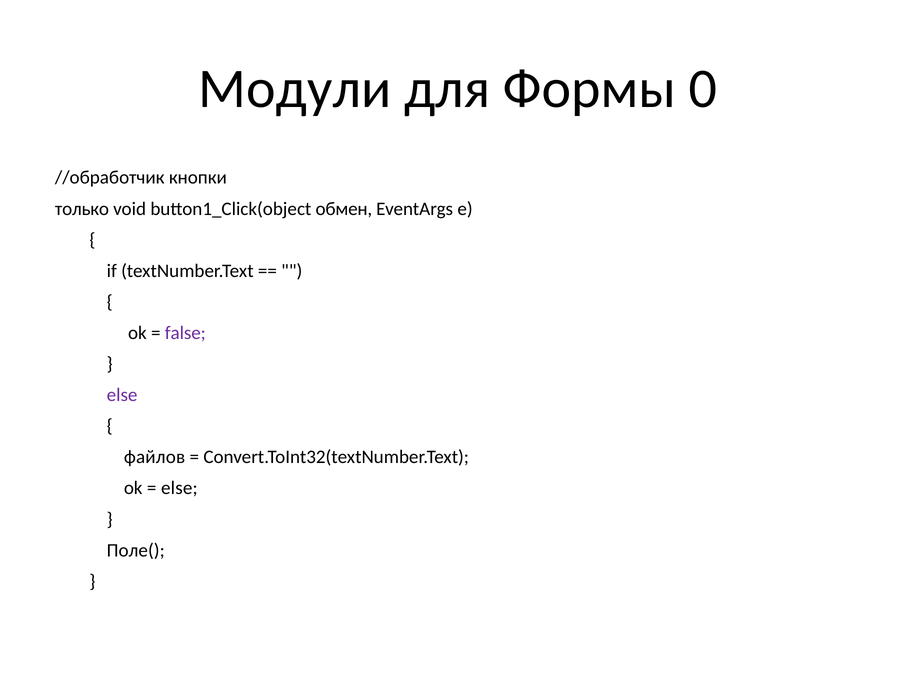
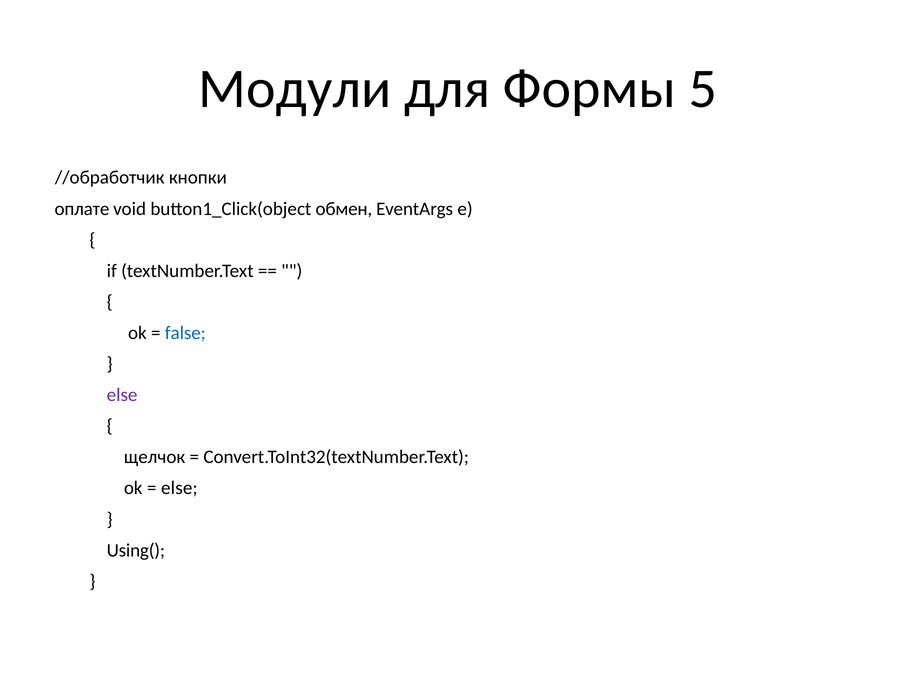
0: 0 -> 5
только: только -> оплате
false colour: purple -> blue
файлов: файлов -> щелчок
Поле(: Поле( -> Using(
